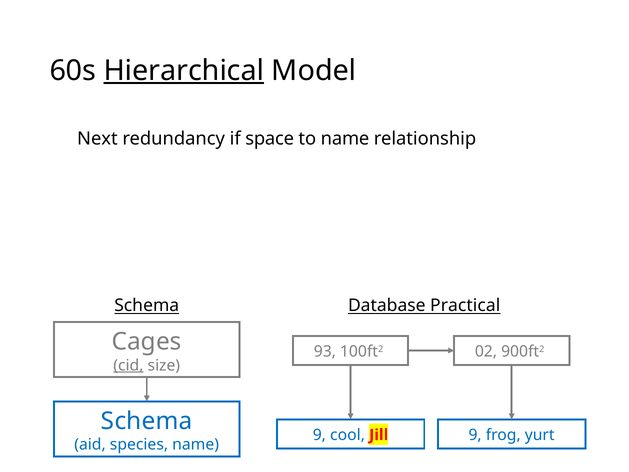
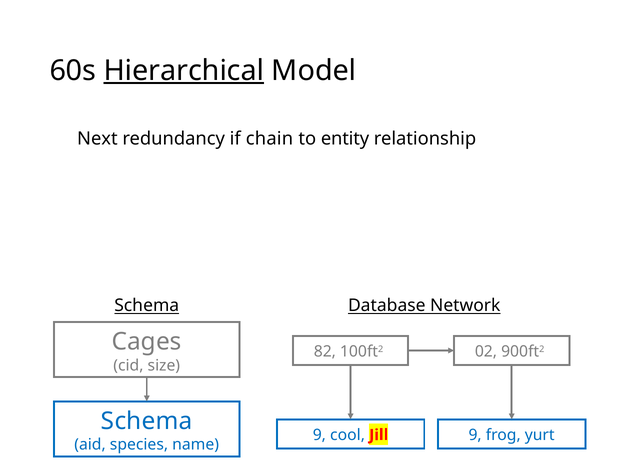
space: space -> chain
to name: name -> entity
Practical: Practical -> Network
93: 93 -> 82
cid underline: present -> none
